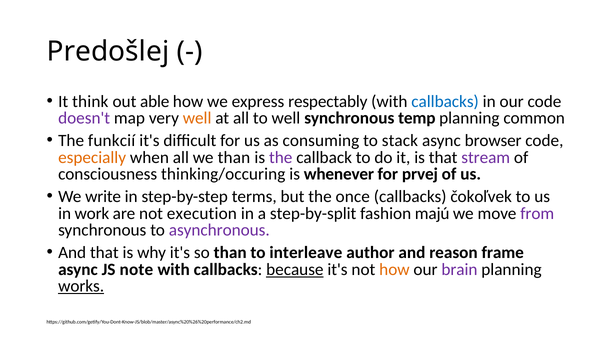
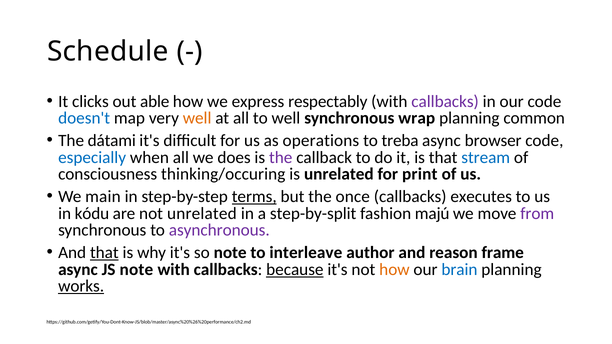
Predošlej: Predošlej -> Schedule
think: think -> clicks
callbacks at (445, 102) colour: blue -> purple
doesn't colour: purple -> blue
temp: temp -> wrap
funkcií: funkcií -> dátami
consuming: consuming -> operations
stack: stack -> treba
especially colour: orange -> blue
we than: than -> does
stream colour: purple -> blue
is whenever: whenever -> unrelated
prvej: prvej -> print
write: write -> main
terms underline: none -> present
čokoľvek: čokoľvek -> executes
work: work -> kódu
not execution: execution -> unrelated
that at (104, 253) underline: none -> present
so than: than -> note
brain colour: purple -> blue
